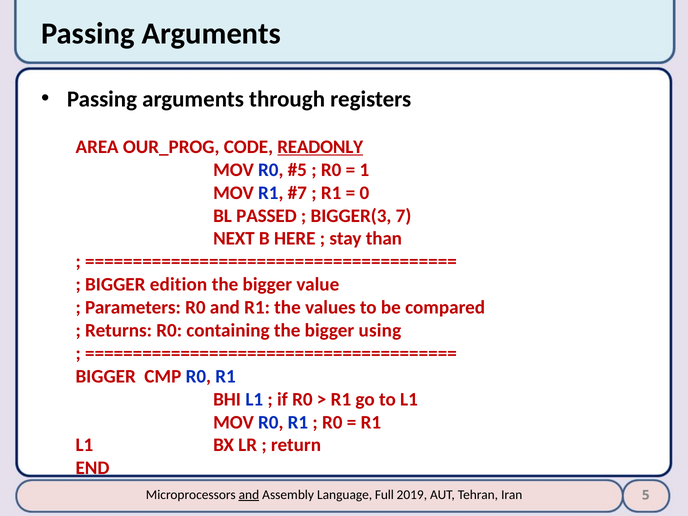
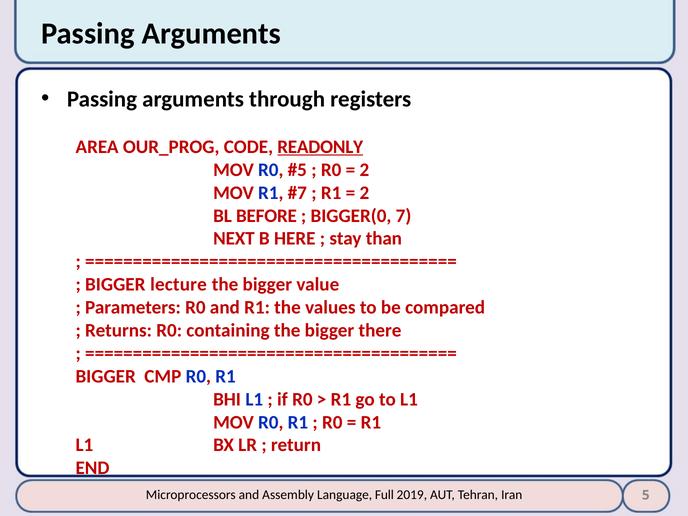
1 at (364, 170): 1 -> 2
0 at (364, 193): 0 -> 2
PASSED: PASSED -> BEFORE
BIGGER(3: BIGGER(3 -> BIGGER(0
edition: edition -> lecture
using: using -> there
and at (249, 495) underline: present -> none
